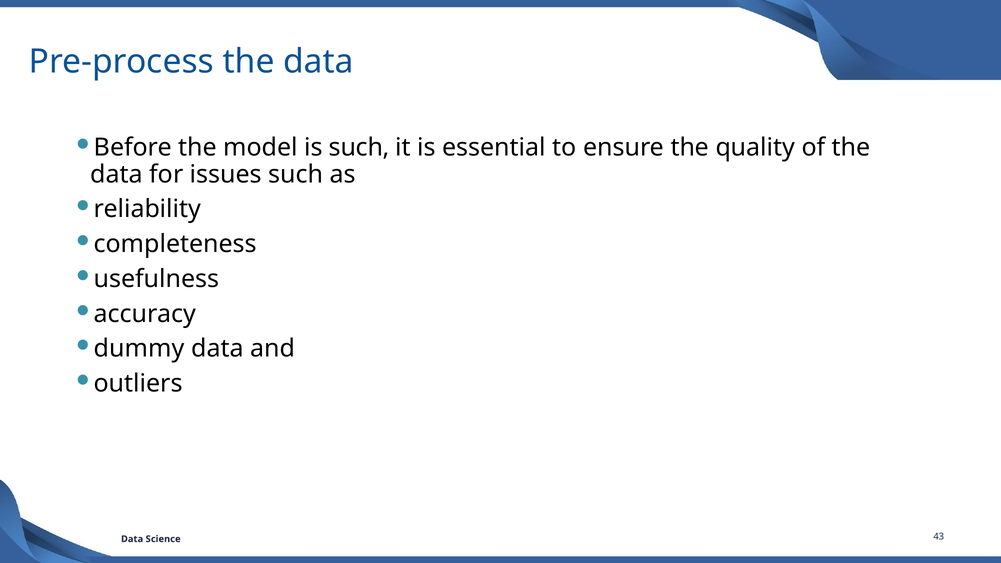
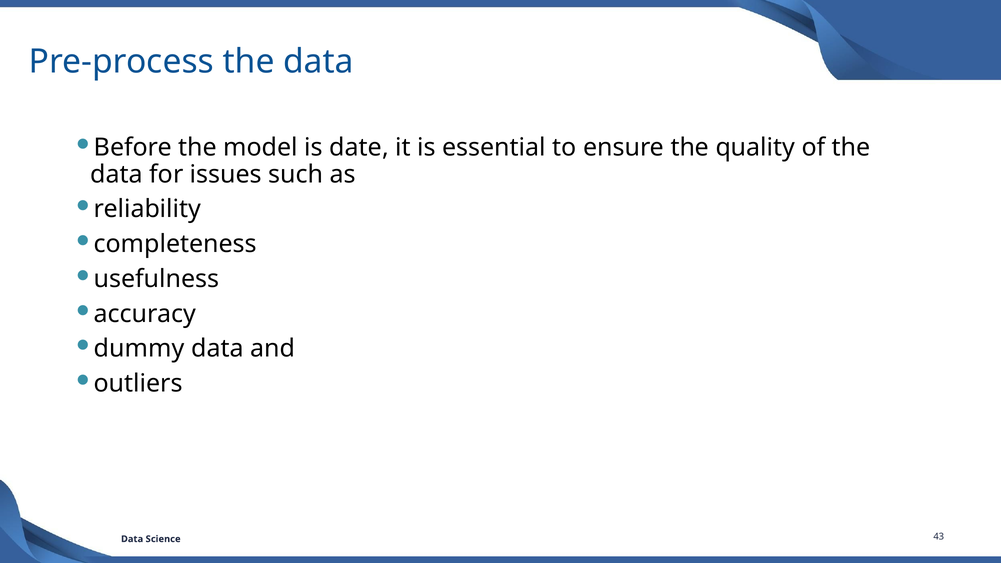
is such: such -> date
